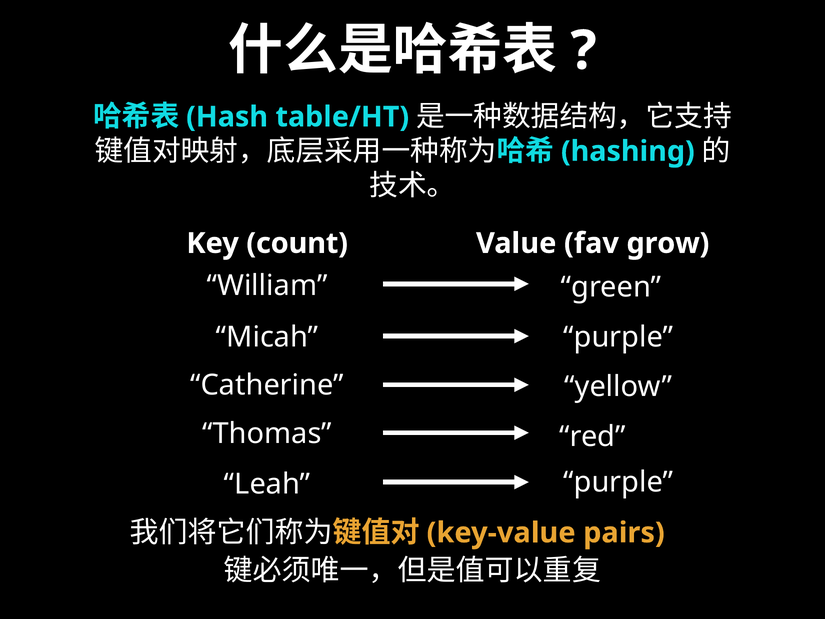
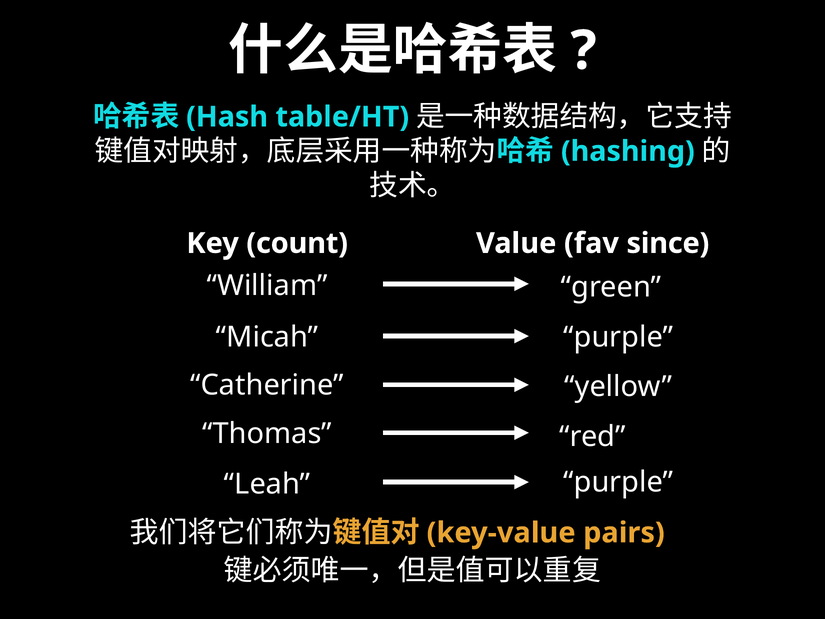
grow: grow -> since
